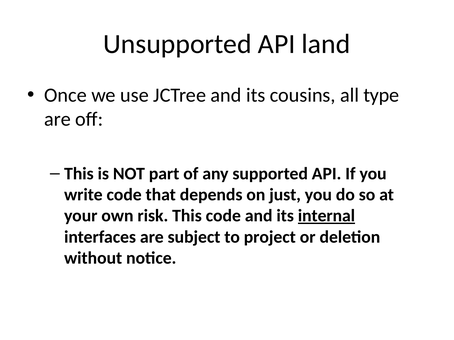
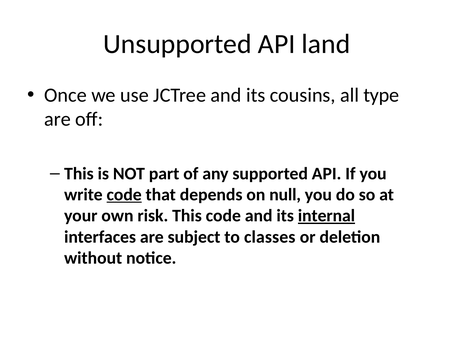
code at (124, 195) underline: none -> present
just: just -> null
project: project -> classes
